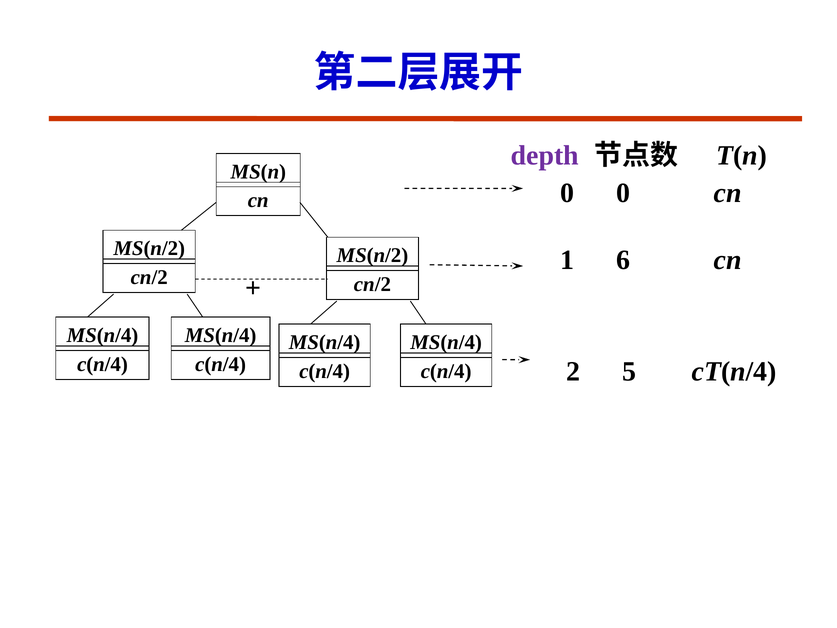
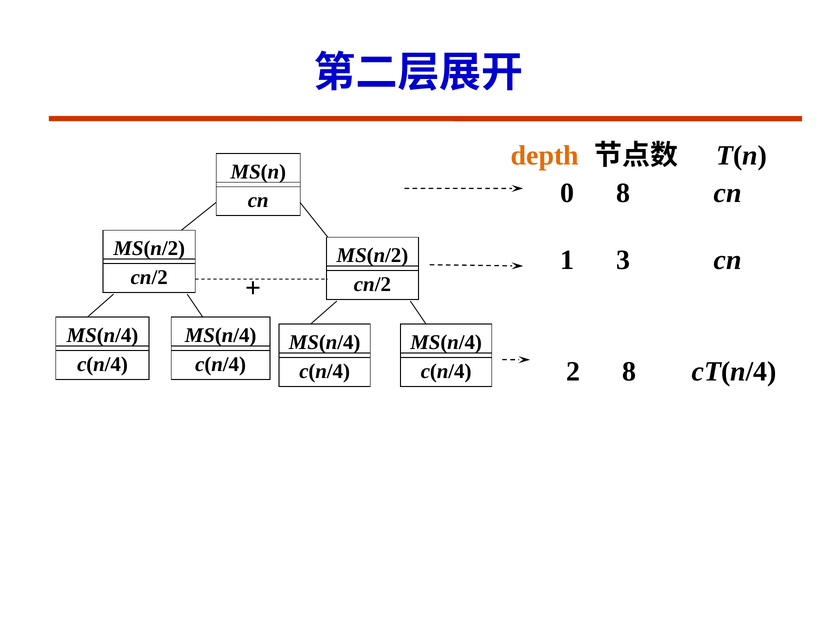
depth colour: purple -> orange
0 0: 0 -> 8
6: 6 -> 3
2 5: 5 -> 8
